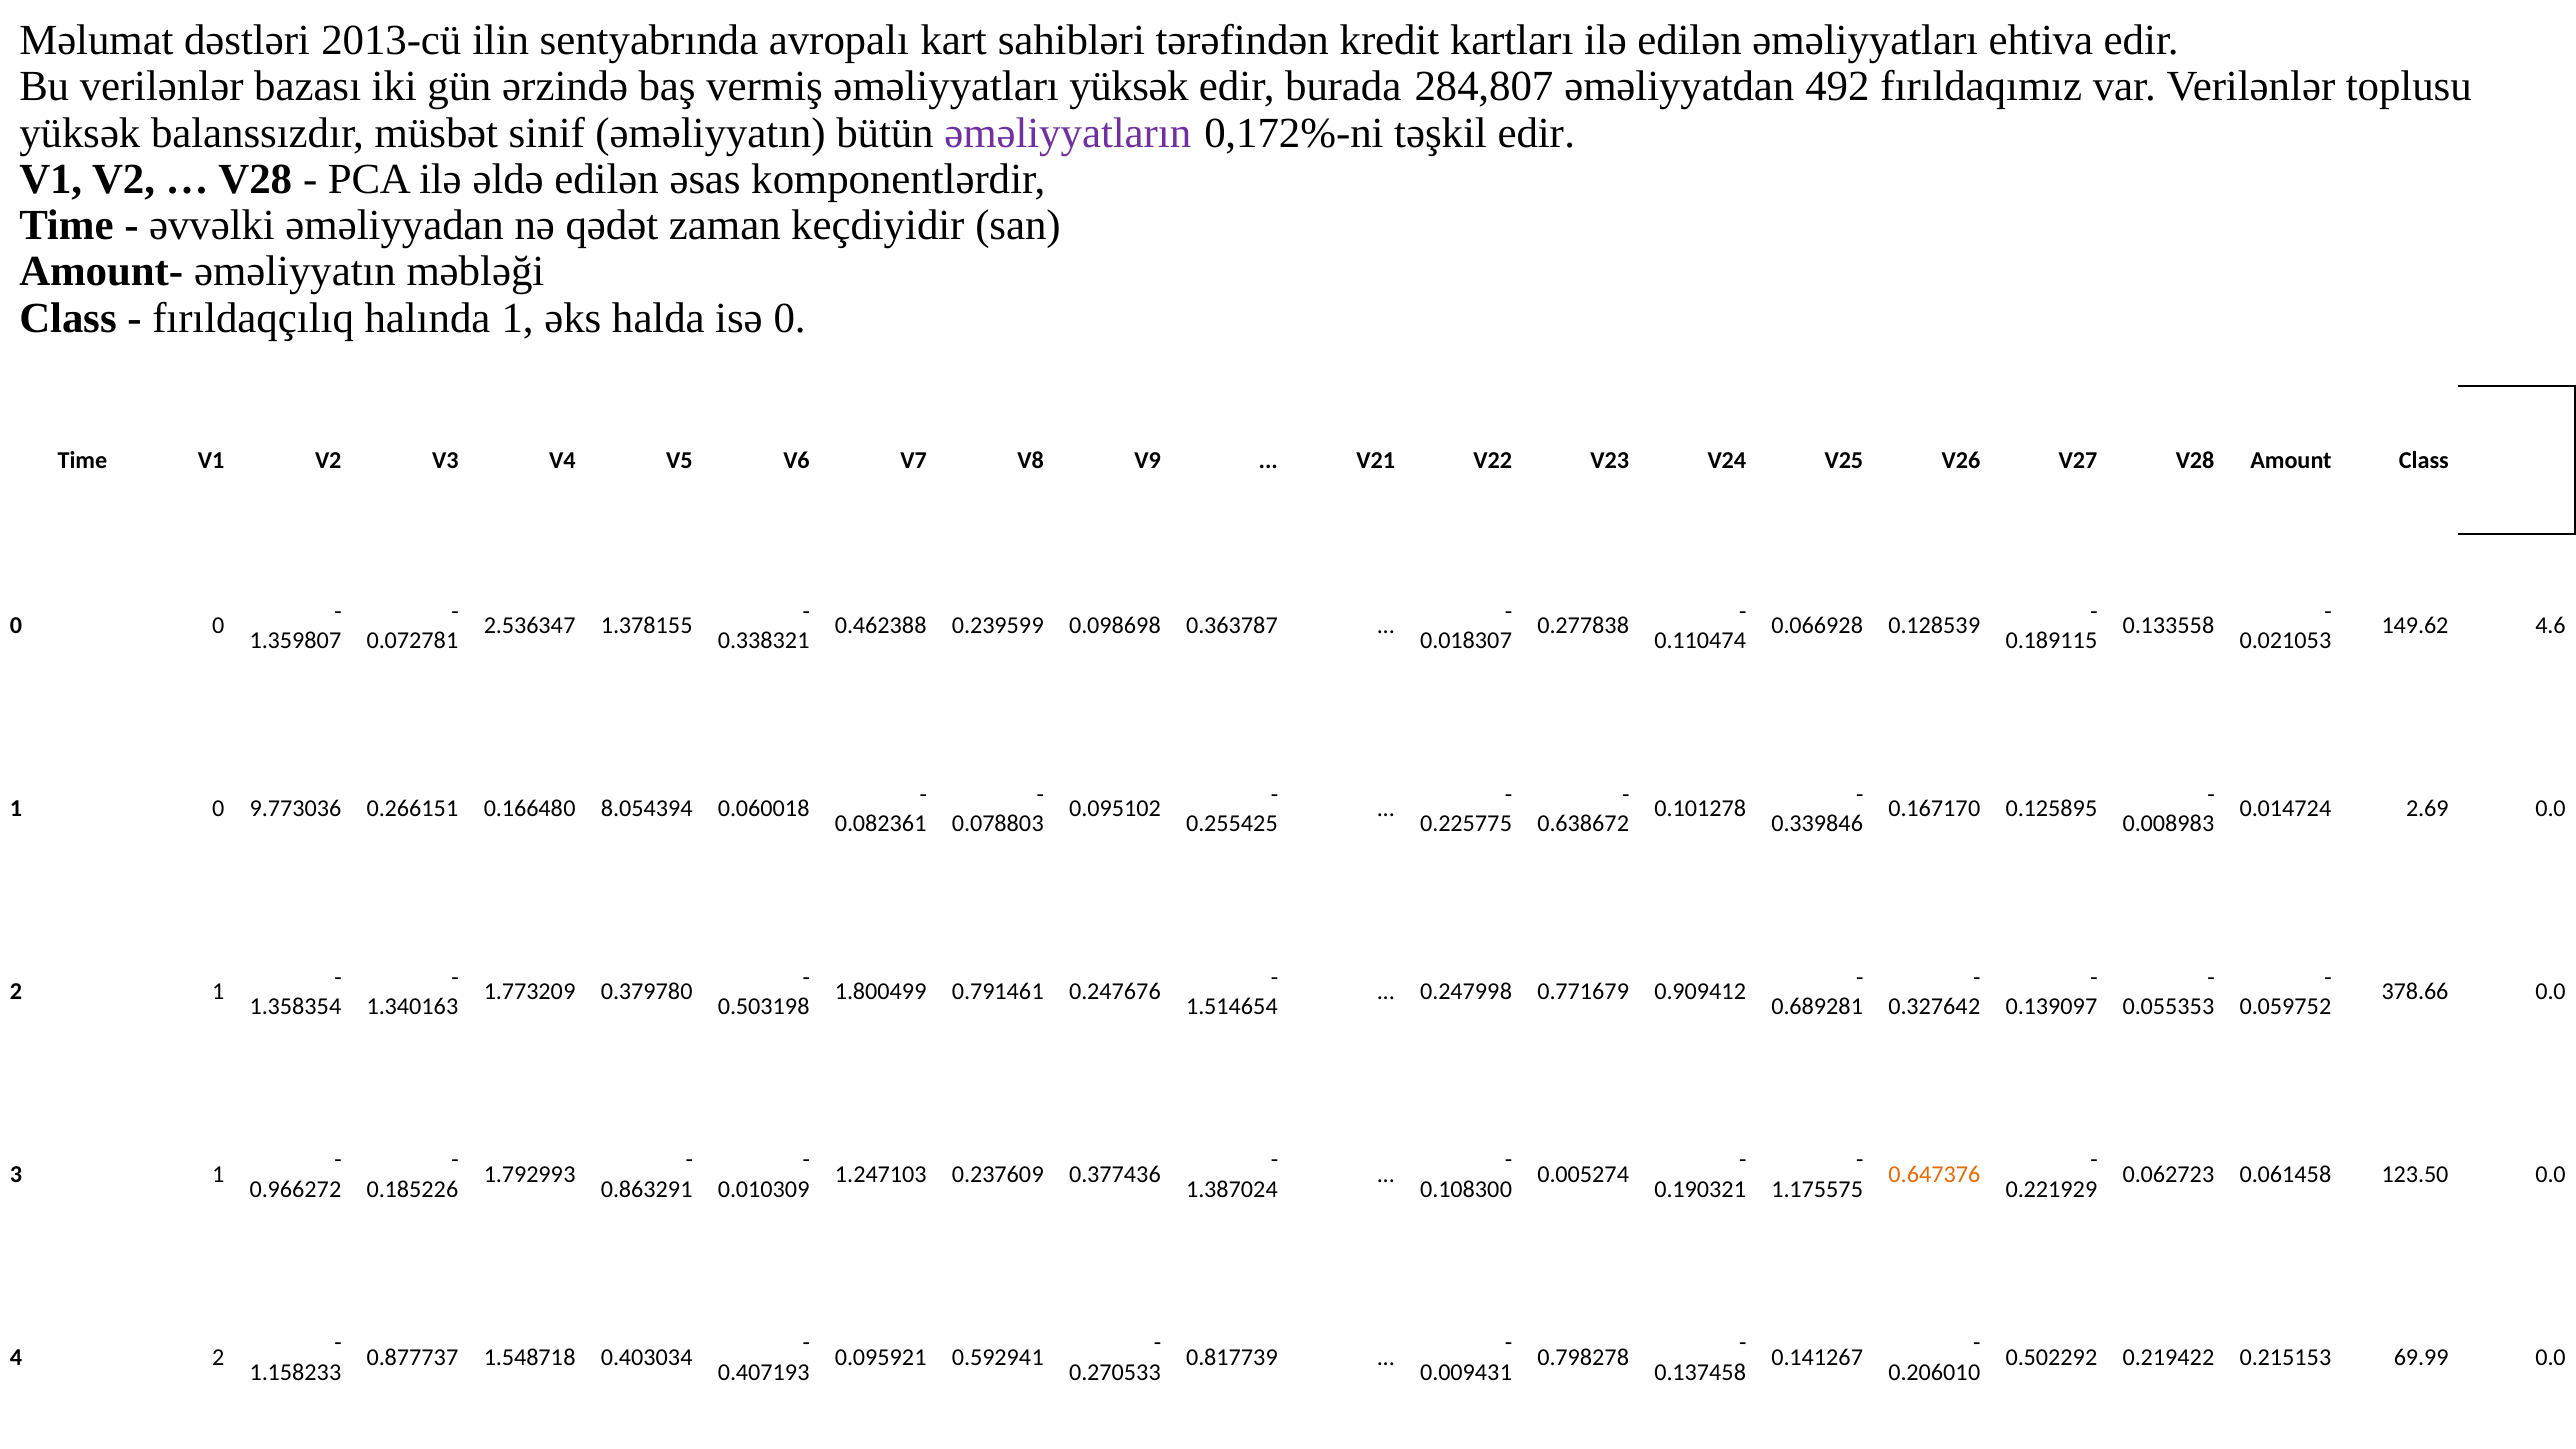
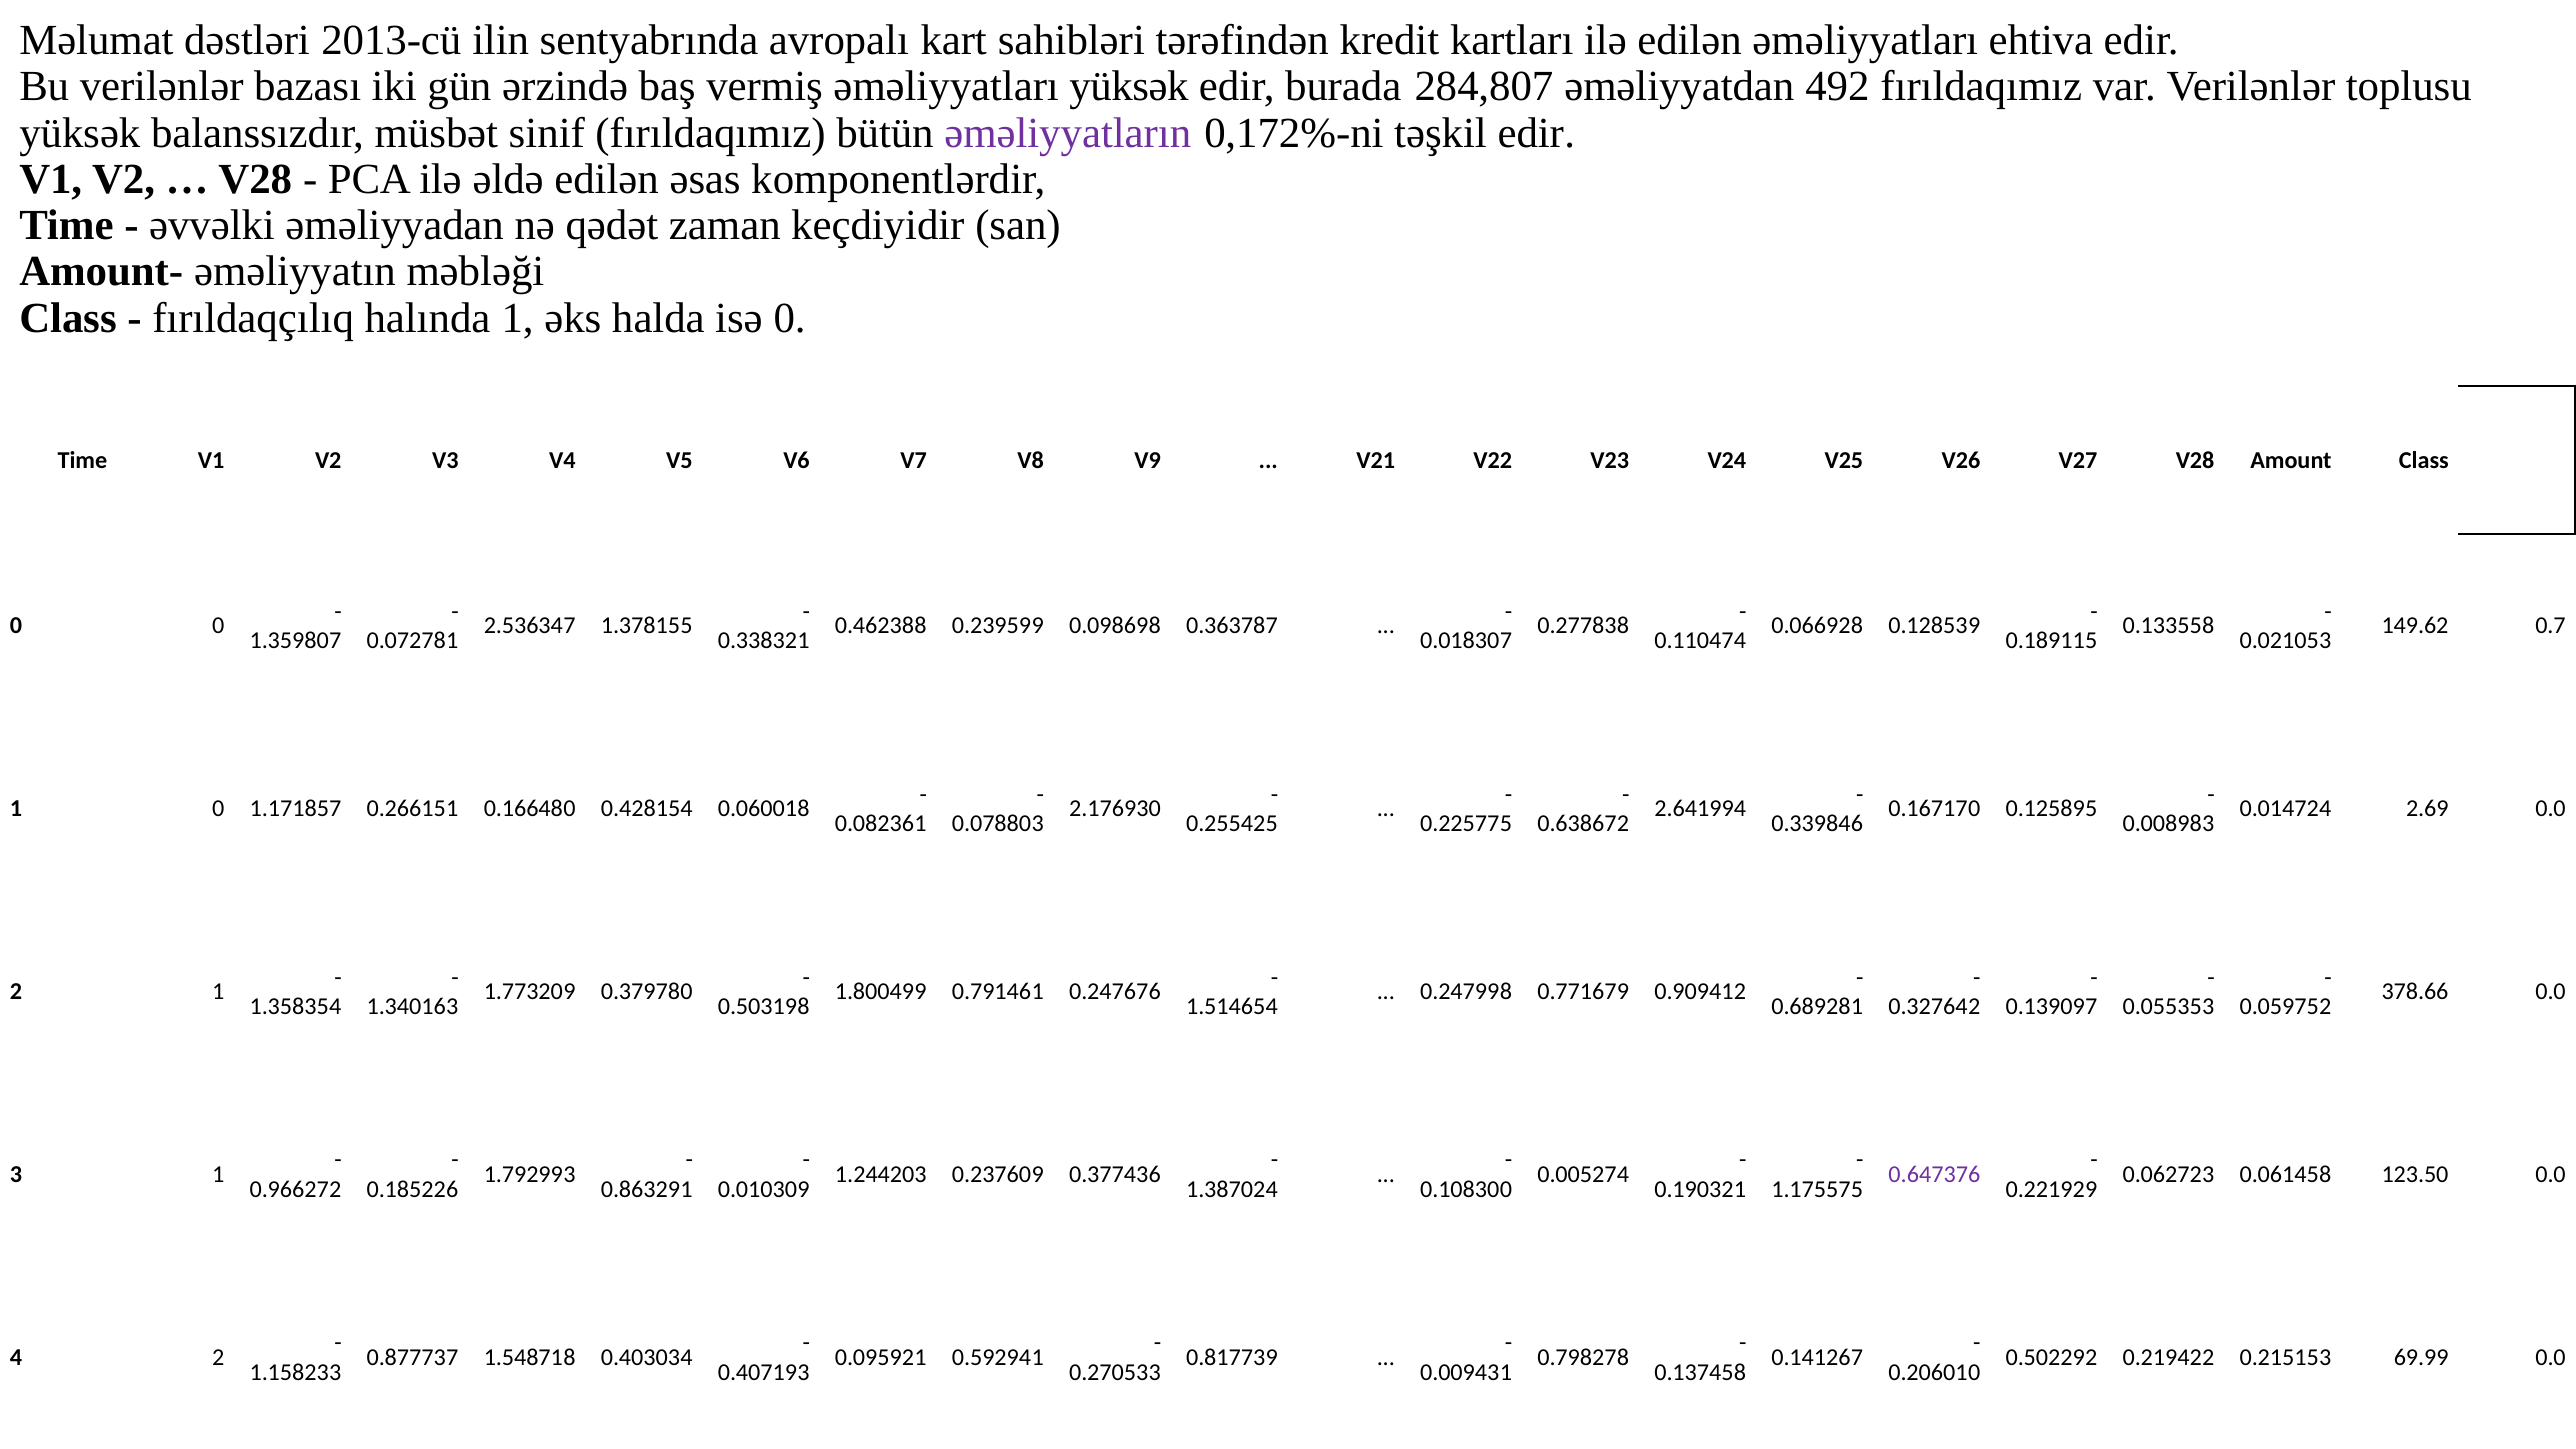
sinif əməliyyatın: əməliyyatın -> fırıldaqımız
4.6: 4.6 -> 0.7
9.773036: 9.773036 -> 1.171857
8.054394: 8.054394 -> 0.428154
0.095102: 0.095102 -> 2.176930
0.101278: 0.101278 -> 2.641994
1.247103: 1.247103 -> 1.244203
0.647376 colour: orange -> purple
